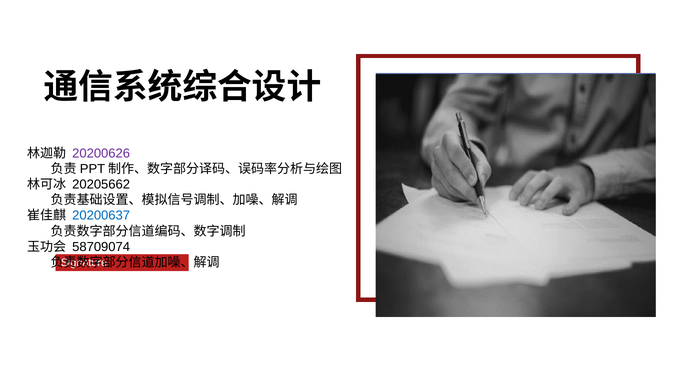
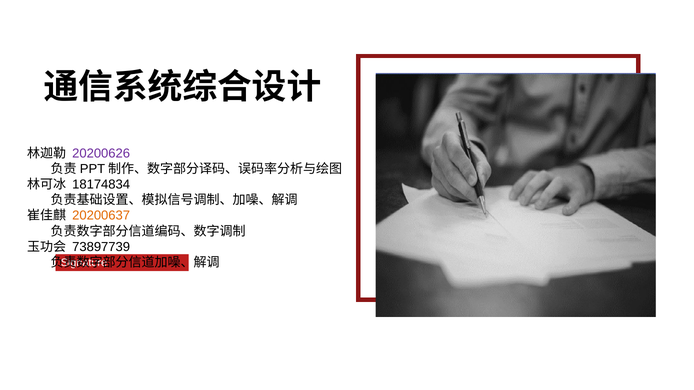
20205662: 20205662 -> 18174834
20200637 colour: blue -> orange
58709074: 58709074 -> 73897739
